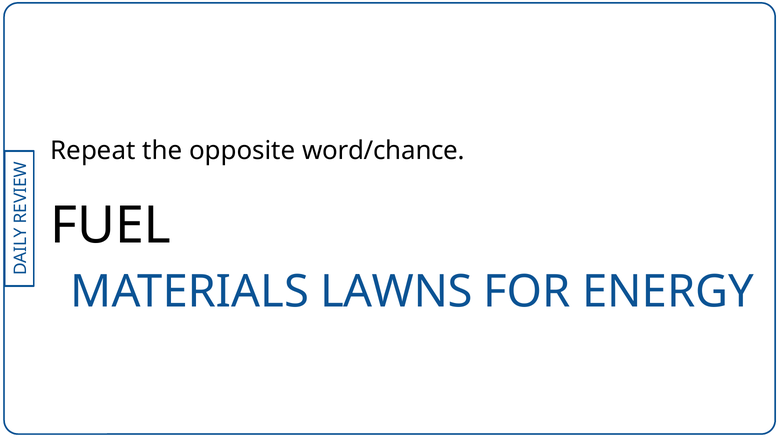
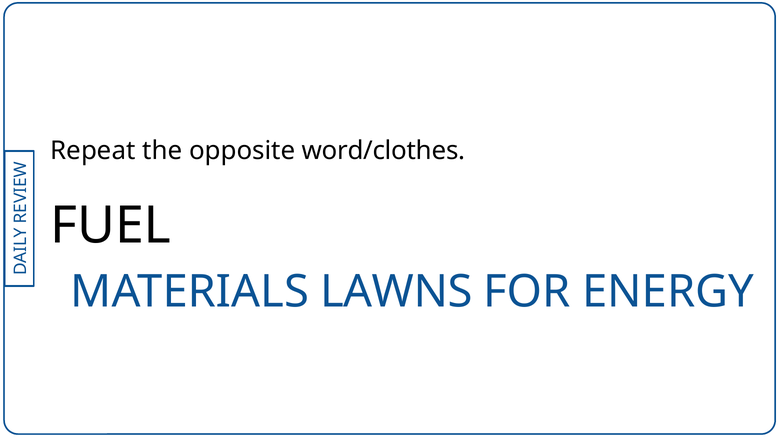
word/chance: word/chance -> word/clothes
